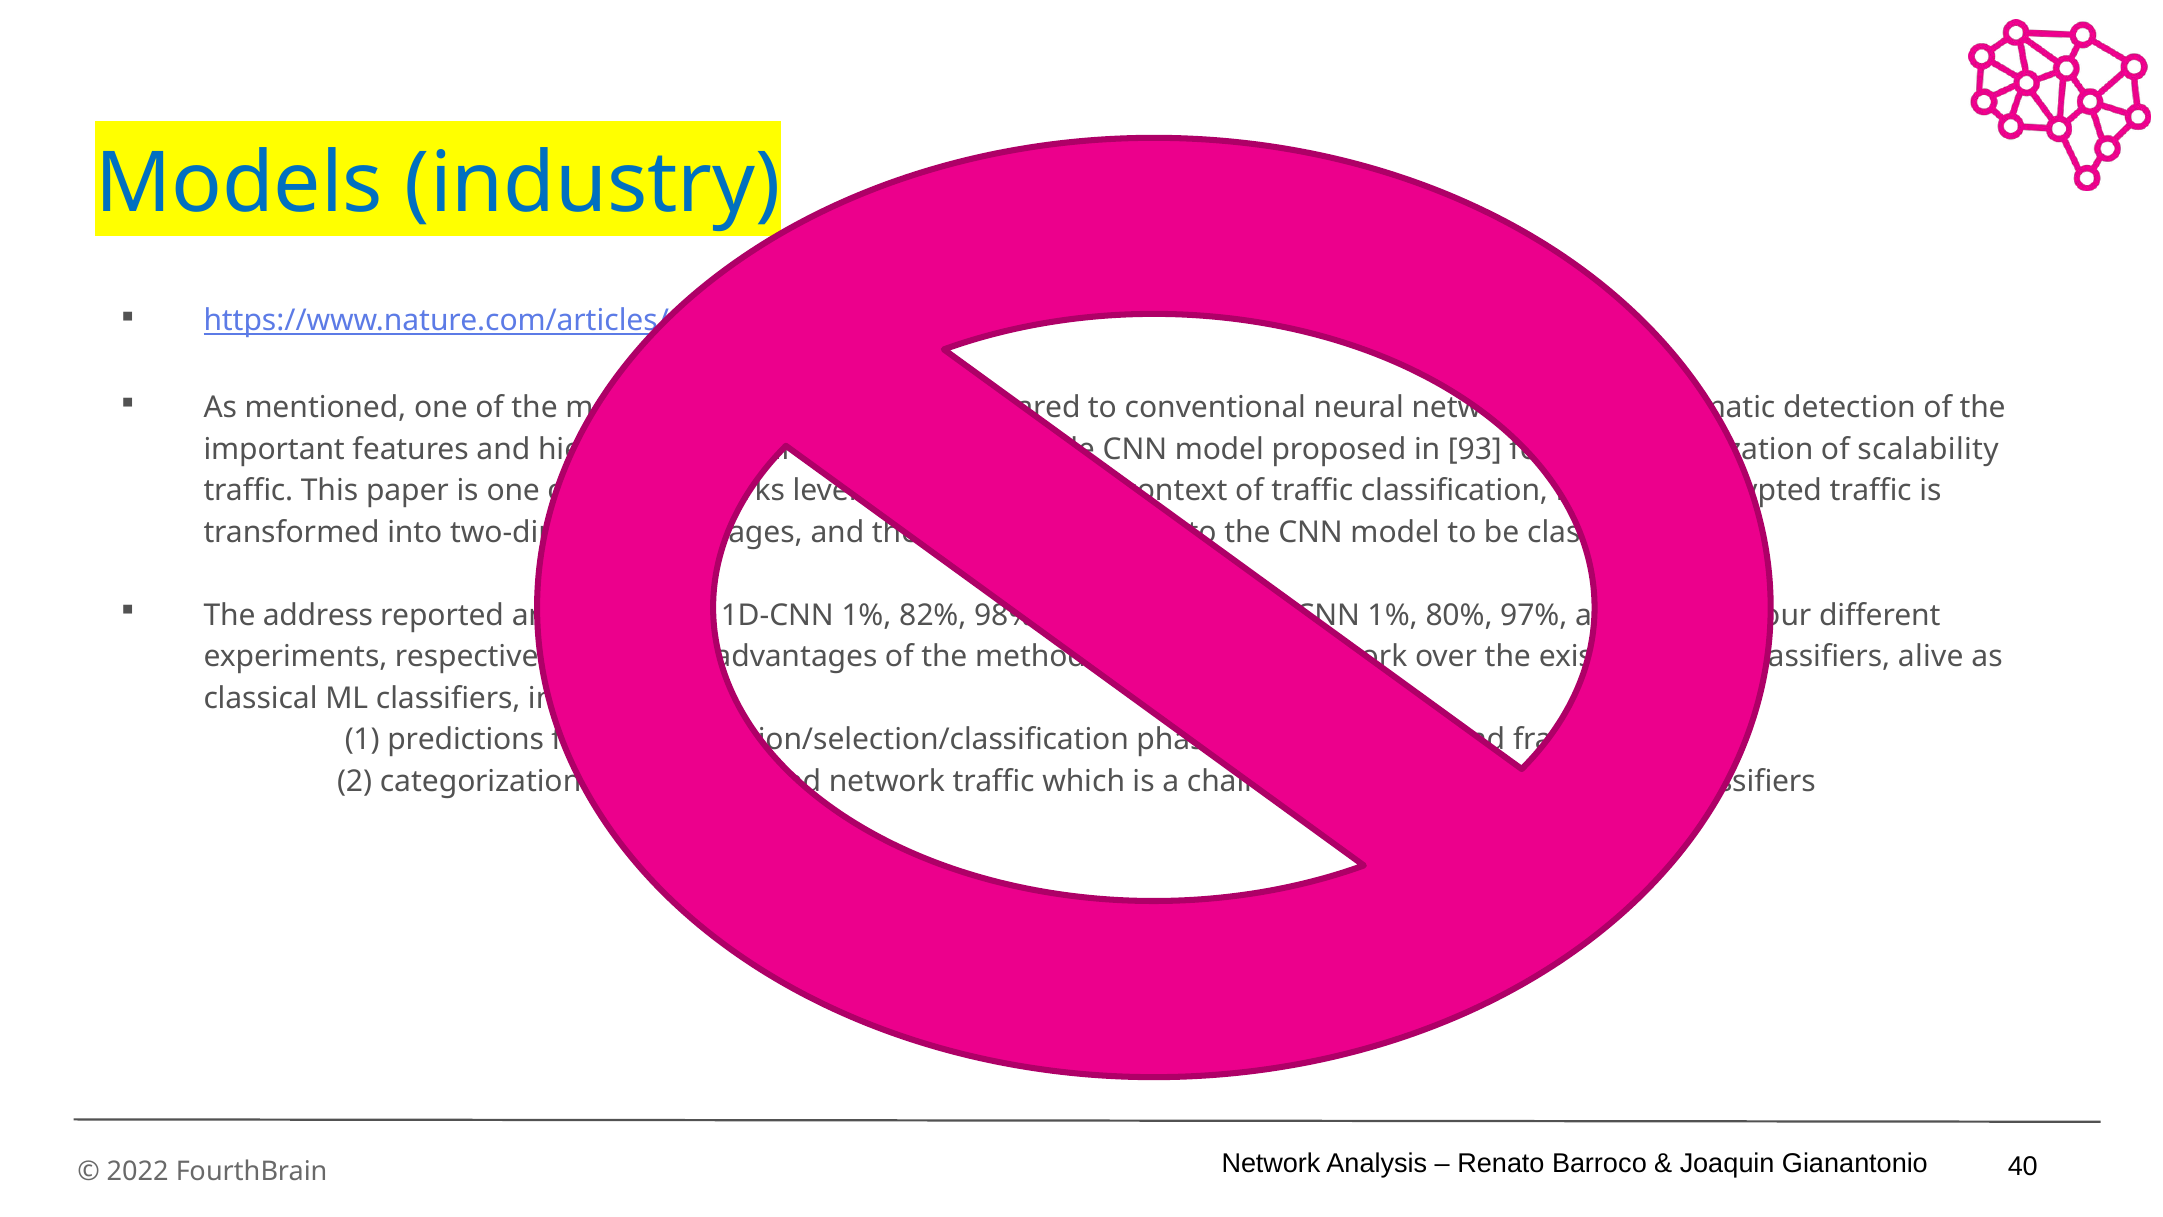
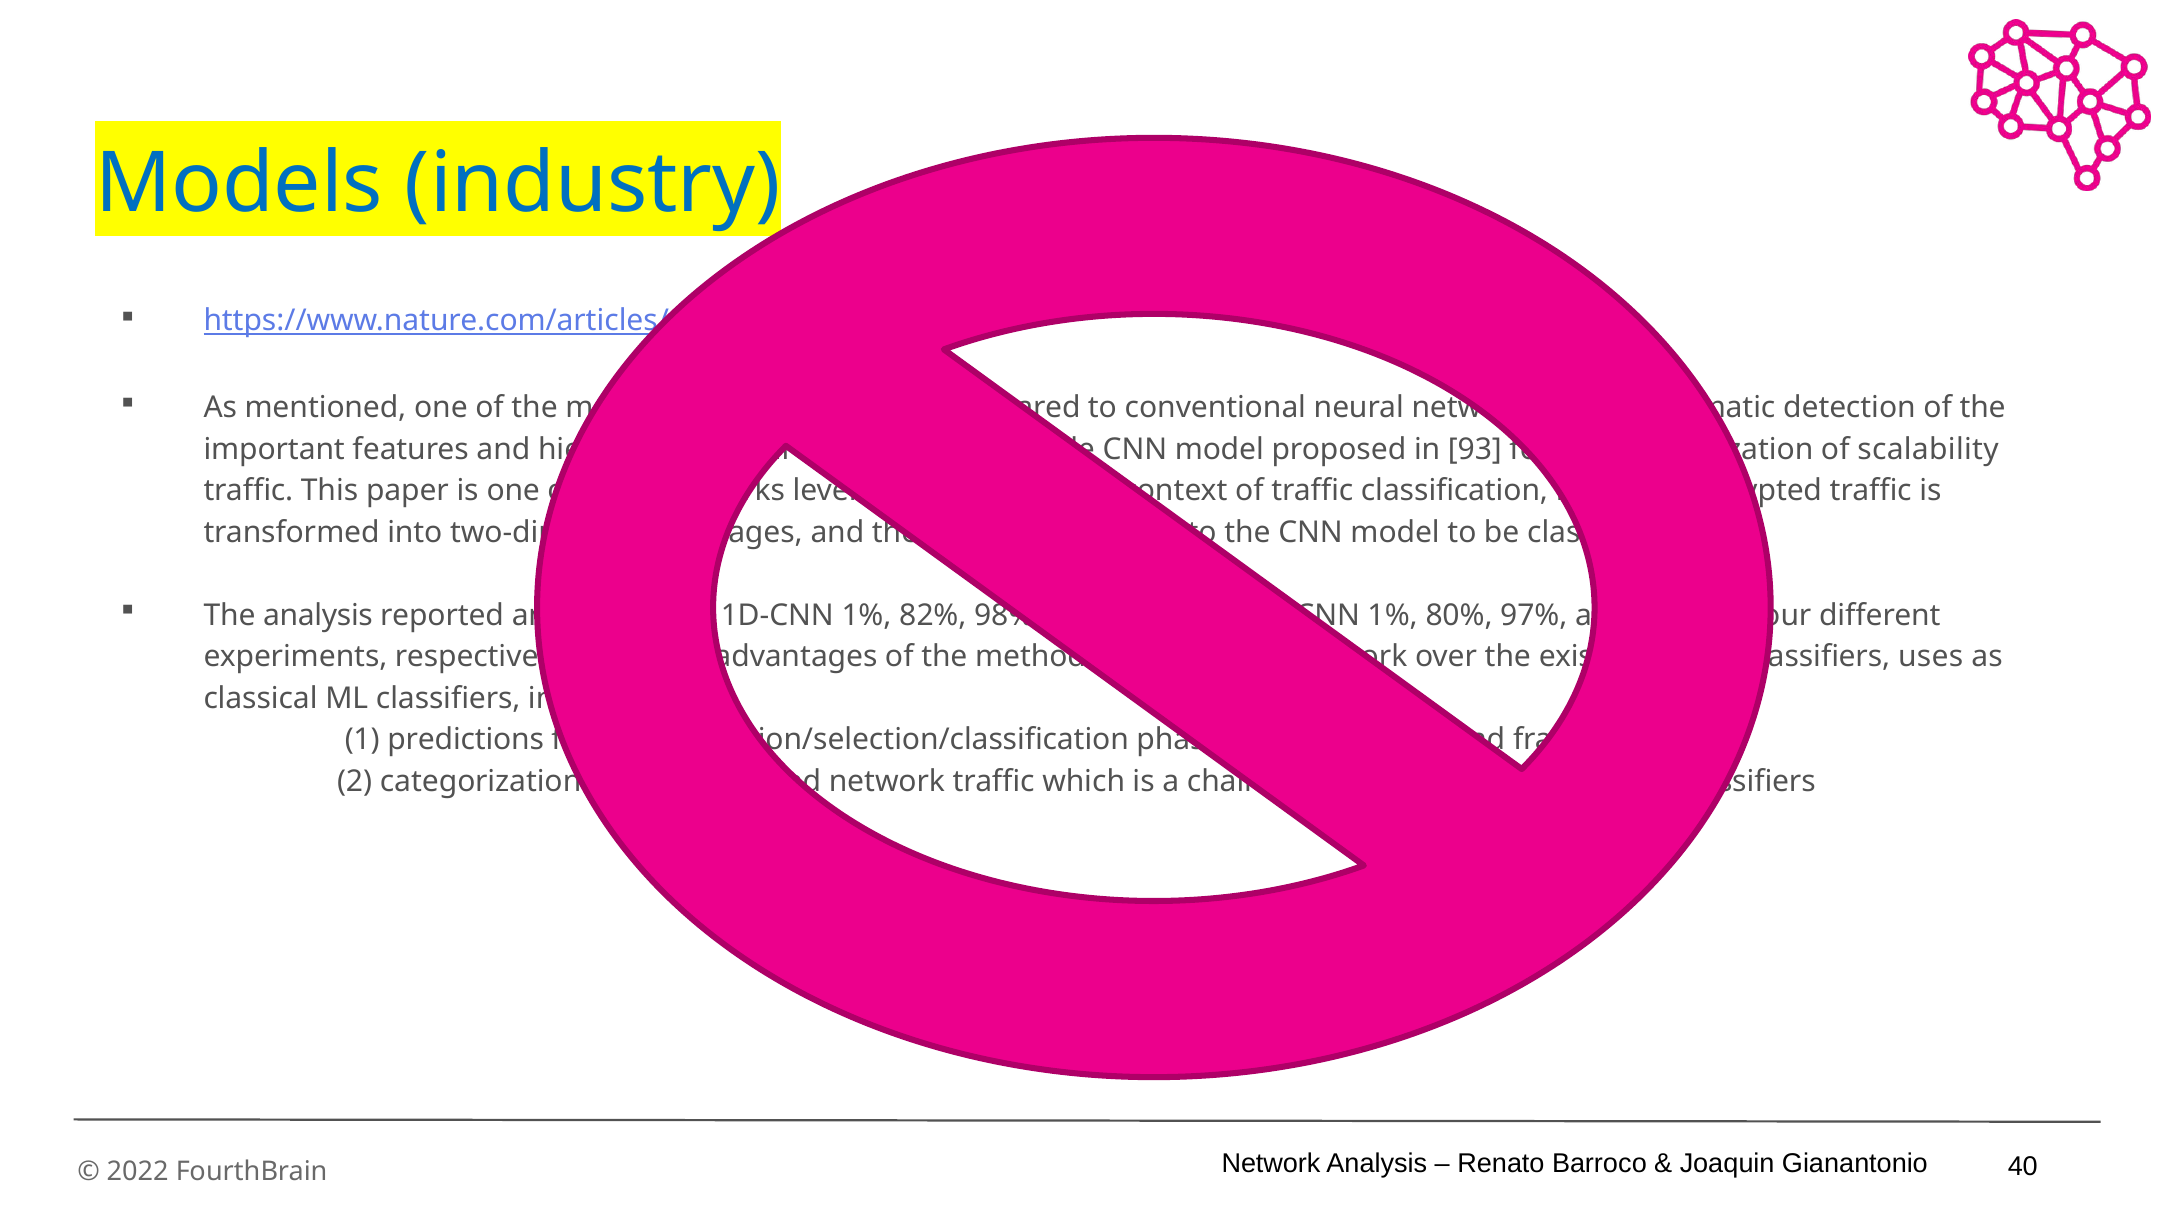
The address: address -> analysis
alive: alive -> uses
